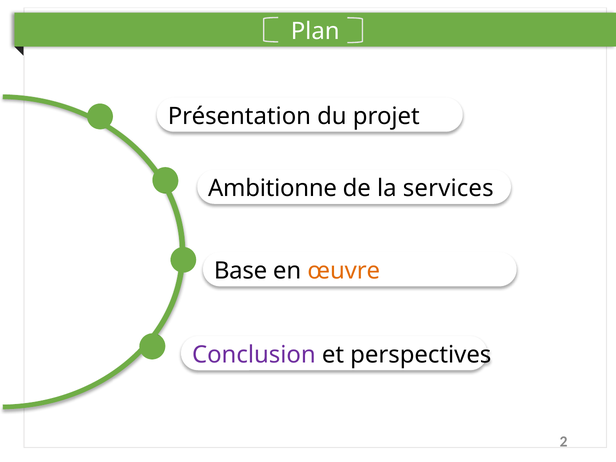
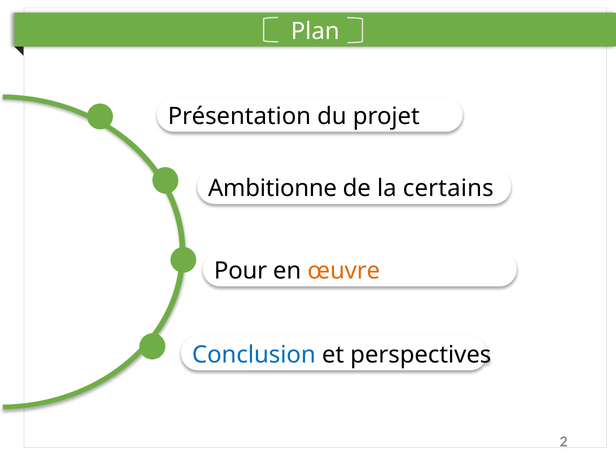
services: services -> certains
Base: Base -> Pour
Conclusion colour: purple -> blue
